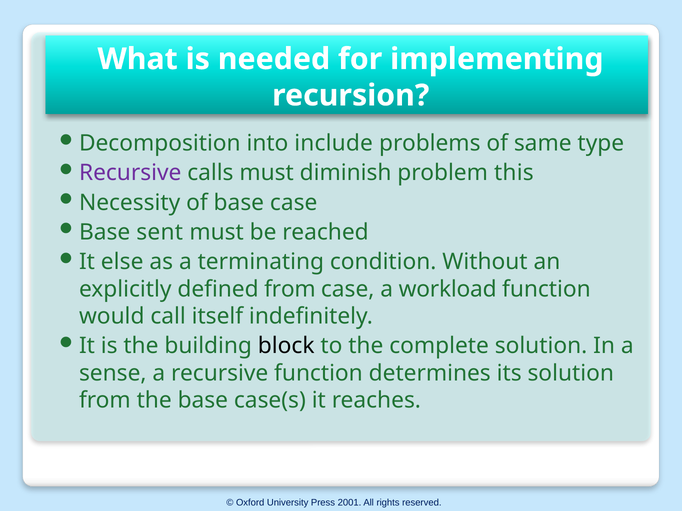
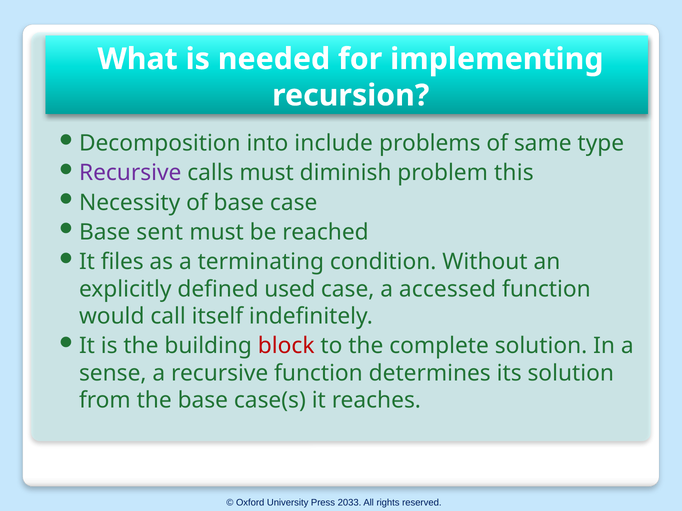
else: else -> files
defined from: from -> used
workload: workload -> accessed
block colour: black -> red
2001: 2001 -> 2033
